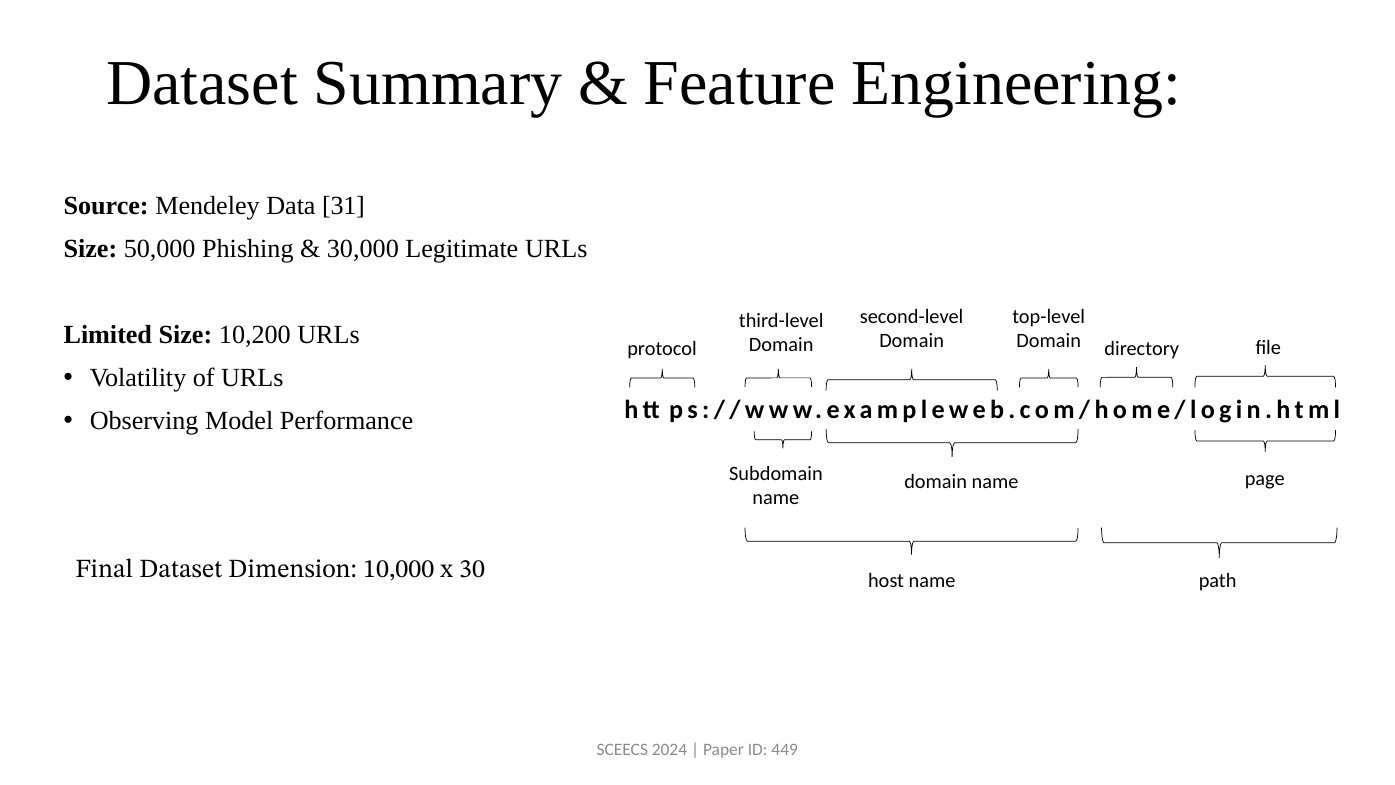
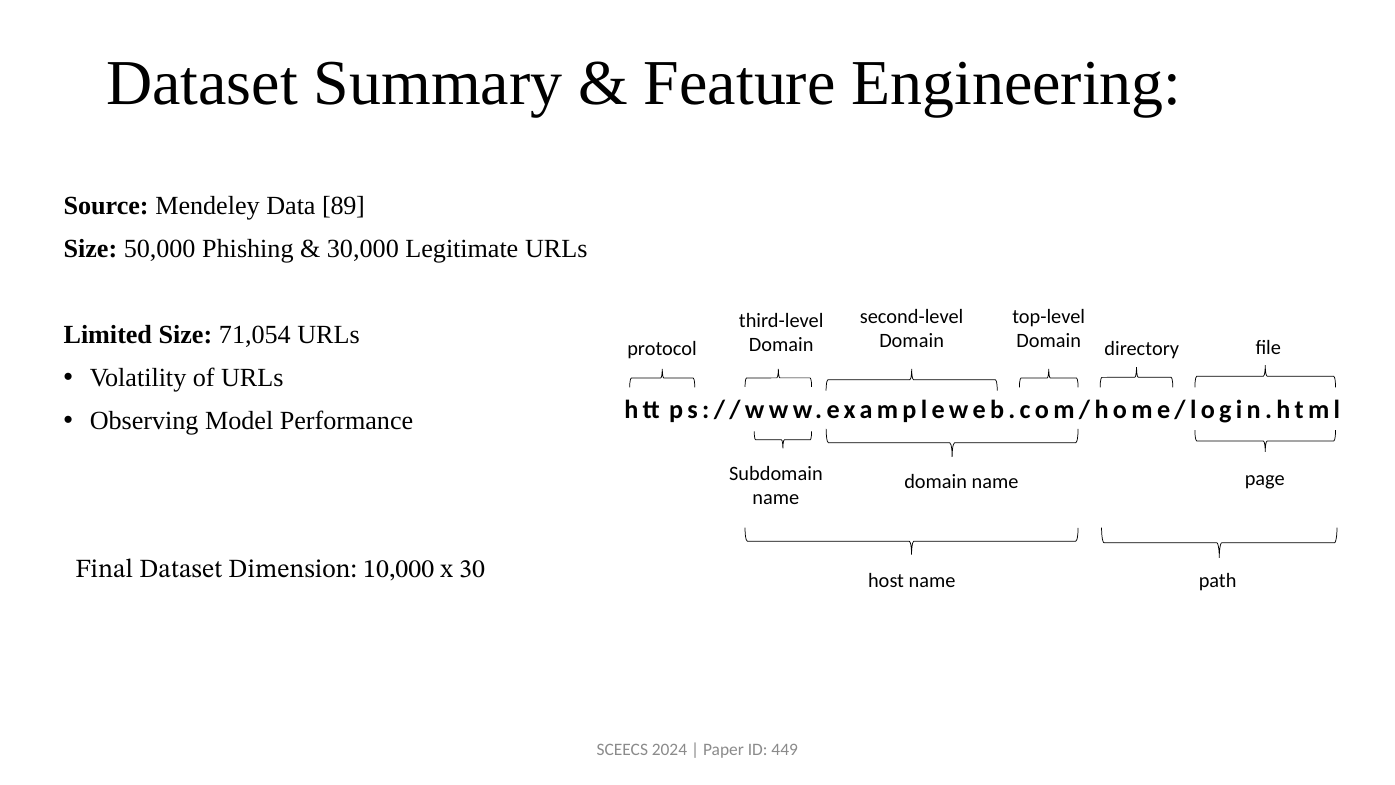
31: 31 -> 89
10,200: 10,200 -> 71,054
